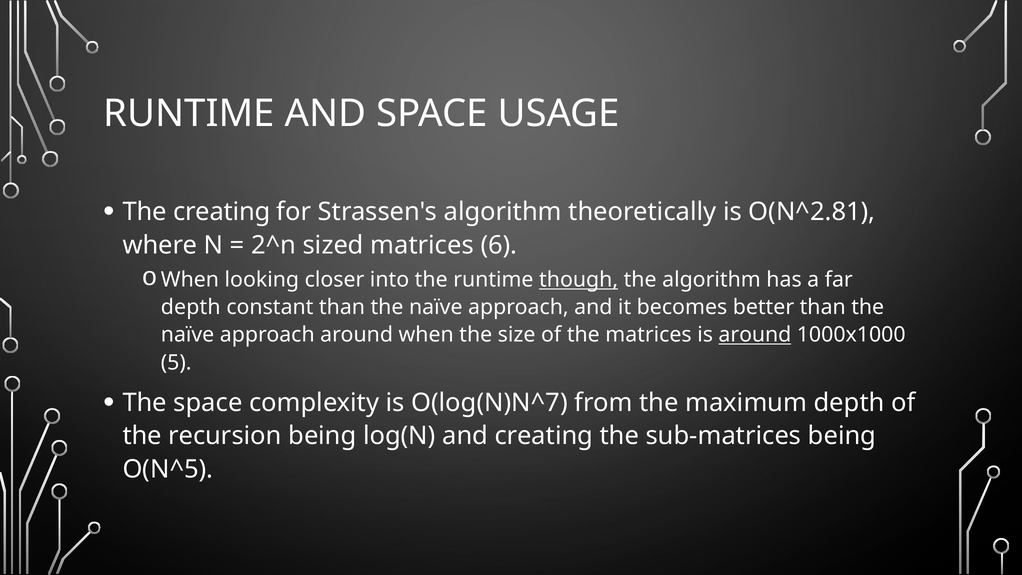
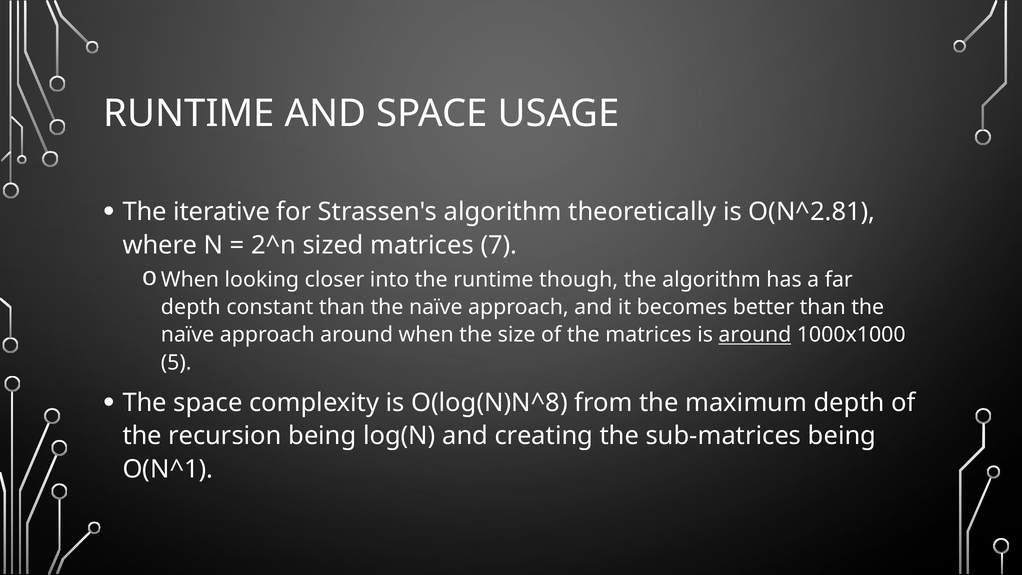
The creating: creating -> iterative
6: 6 -> 7
though underline: present -> none
O(log(N)N^7: O(log(N)N^7 -> O(log(N)N^8
O(N^5: O(N^5 -> O(N^1
